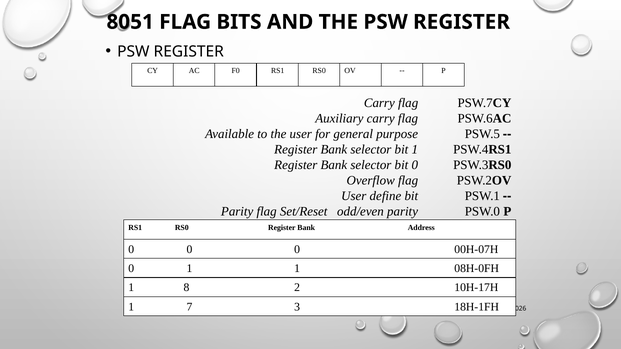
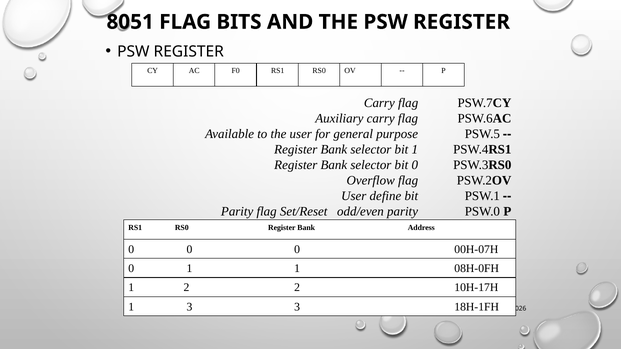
1 8: 8 -> 2
1 7: 7 -> 3
